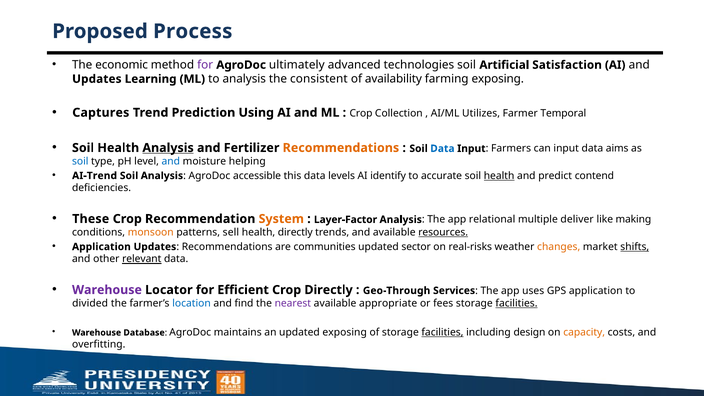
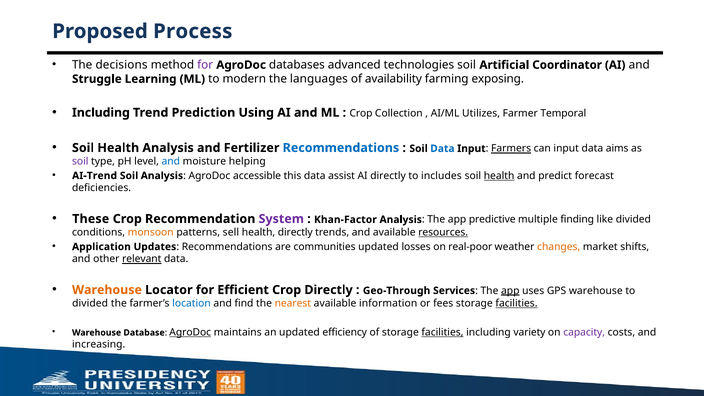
economic: economic -> decisions
ultimately: ultimately -> databases
Satisfaction: Satisfaction -> Coordinator
Updates at (97, 79): Updates -> Struggle
to analysis: analysis -> modern
consistent: consistent -> languages
Captures at (101, 113): Captures -> Including
Analysis at (168, 148) underline: present -> none
Recommendations at (341, 148) colour: orange -> blue
Farmers underline: none -> present
soil at (80, 161) colour: blue -> purple
levels: levels -> assist
AI identify: identify -> directly
accurate: accurate -> includes
contend: contend -> forecast
System colour: orange -> purple
Layer-Factor: Layer-Factor -> Khan-Factor
relational: relational -> predictive
deliver: deliver -> finding
like making: making -> divided
sector: sector -> losses
real-risks: real-risks -> real-poor
shifts underline: present -> none
Warehouse at (107, 290) colour: purple -> orange
app at (510, 291) underline: none -> present
GPS application: application -> warehouse
nearest colour: purple -> orange
appropriate: appropriate -> information
AgroDoc at (190, 332) underline: none -> present
updated exposing: exposing -> efficiency
design: design -> variety
capacity colour: orange -> purple
overfitting: overfitting -> increasing
